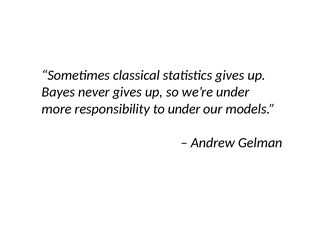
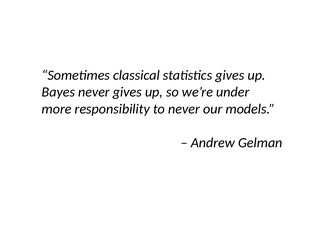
to under: under -> never
